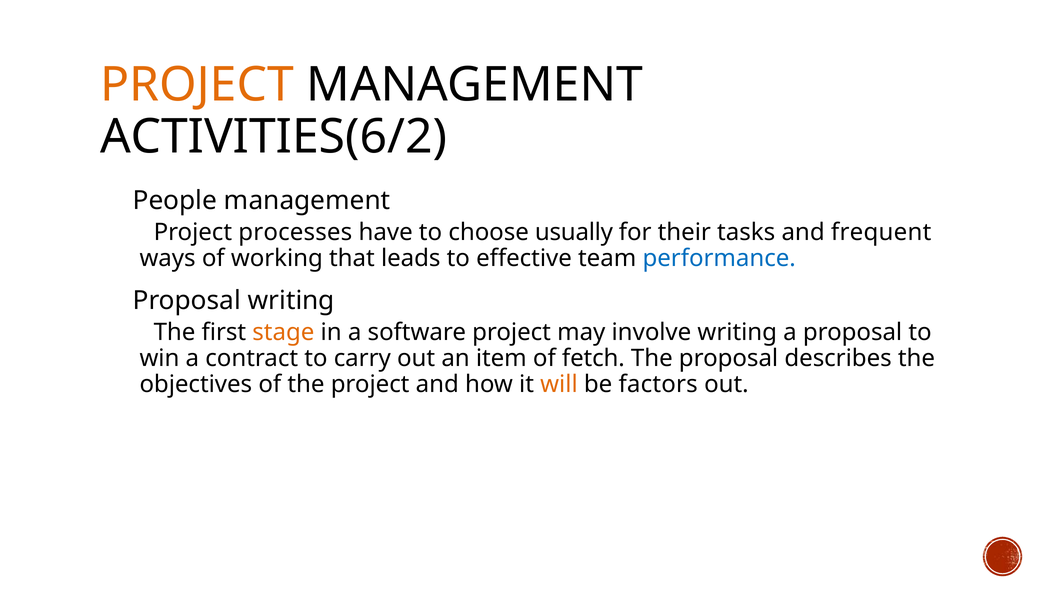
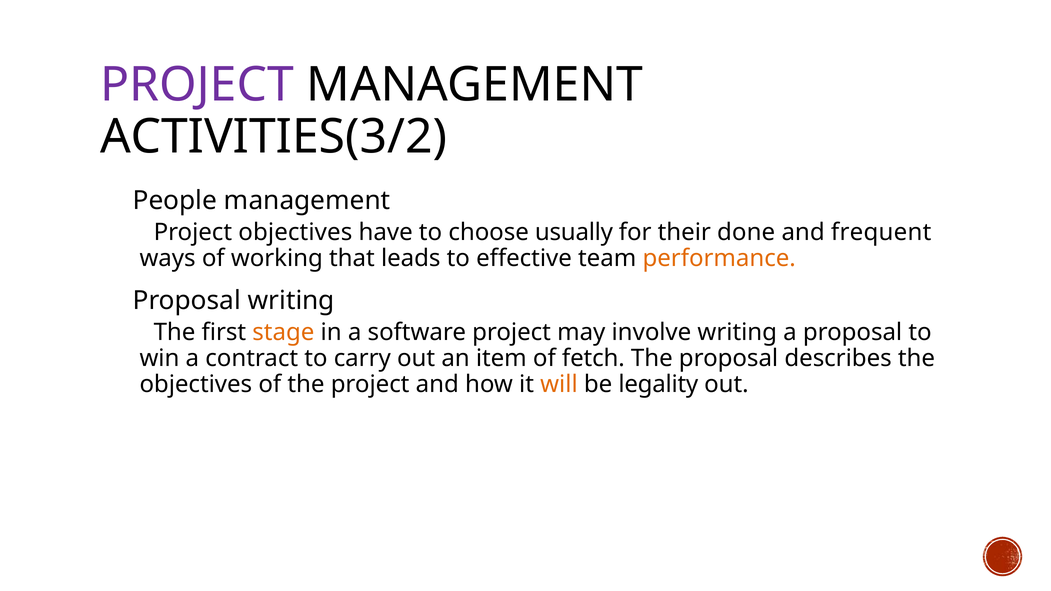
PROJECT at (197, 85) colour: orange -> purple
ACTIVITIES(6/2: ACTIVITIES(6/2 -> ACTIVITIES(3/2
processes at (295, 232): processes -> objectives
tasks: tasks -> done
performance colour: blue -> orange
factors: factors -> legality
